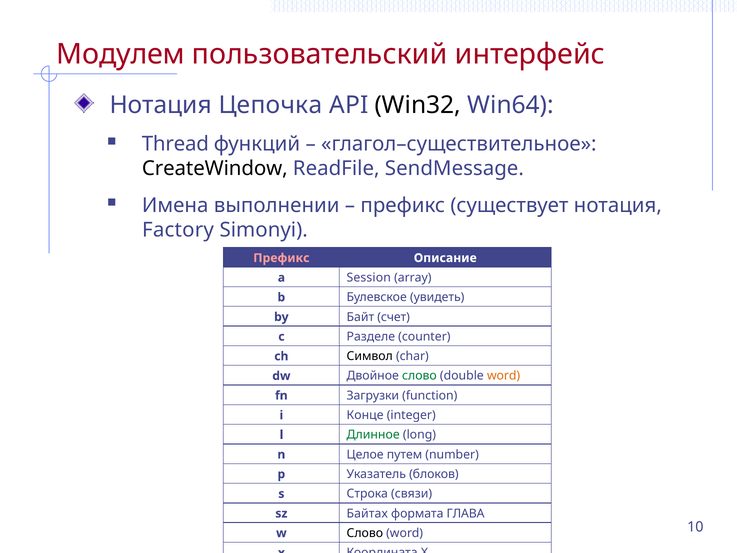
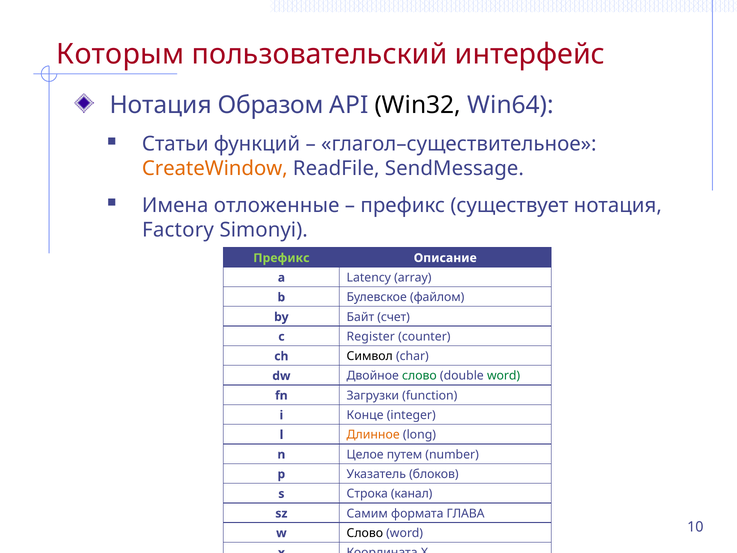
Модулем: Модулем -> Которым
Цепочка: Цепочка -> Образом
Thread: Thread -> Статьи
CreateWindow colour: black -> orange
выполнении: выполнении -> отложенные
Префикс at (281, 258) colour: pink -> light green
Session: Session -> Latency
увидеть: увидеть -> файлом
Разделе: Разделе -> Register
word at (504, 376) colour: orange -> green
Длинное colour: green -> orange
связи: связи -> канал
Байтах: Байтах -> Самим
